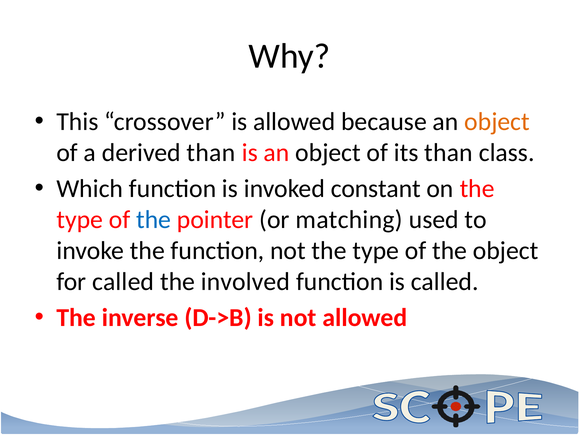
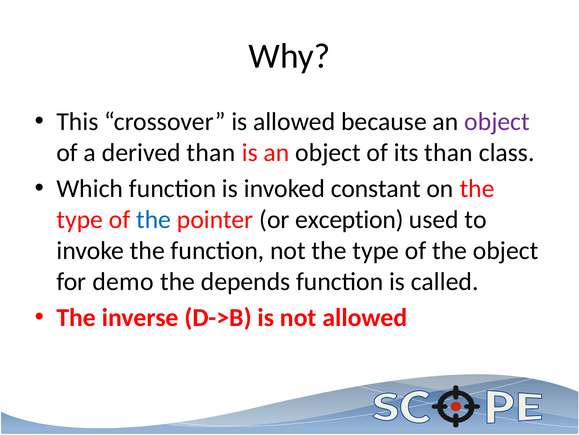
object at (497, 121) colour: orange -> purple
matching: matching -> exception
for called: called -> demo
involved: involved -> depends
